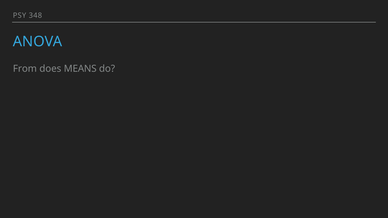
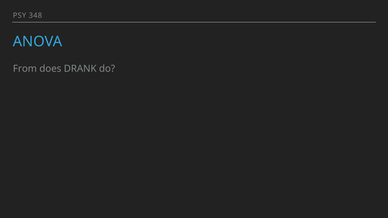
MEANS: MEANS -> DRANK
